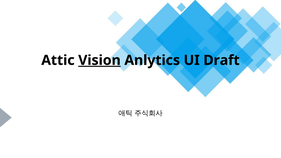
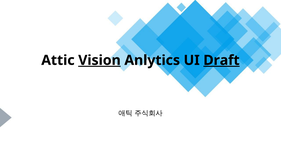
Draft underline: none -> present
